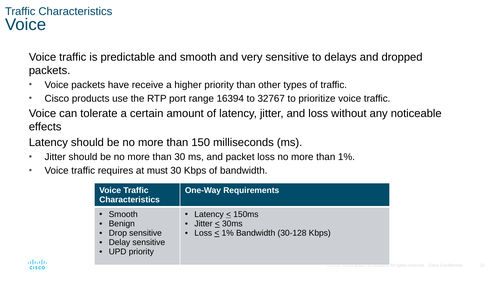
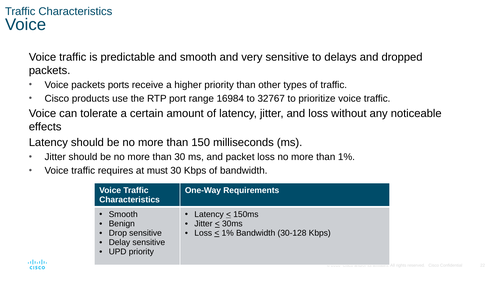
have: have -> ports
16394: 16394 -> 16984
